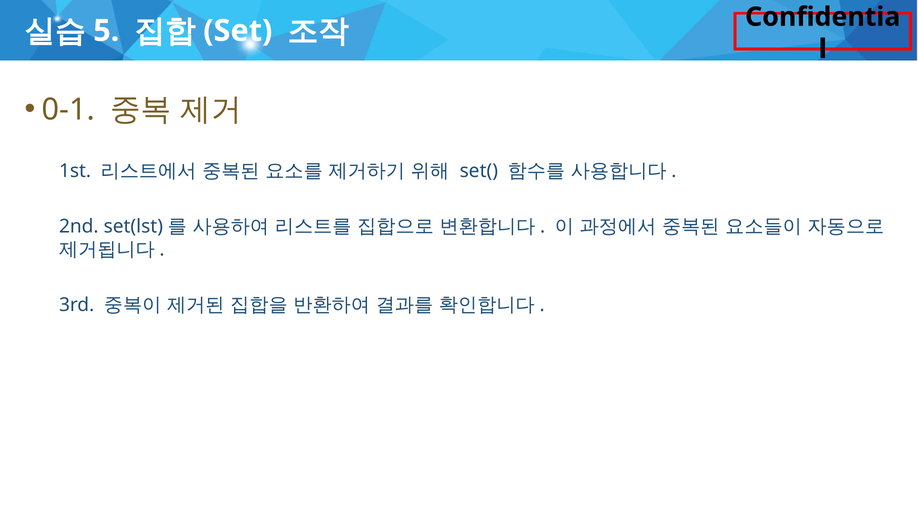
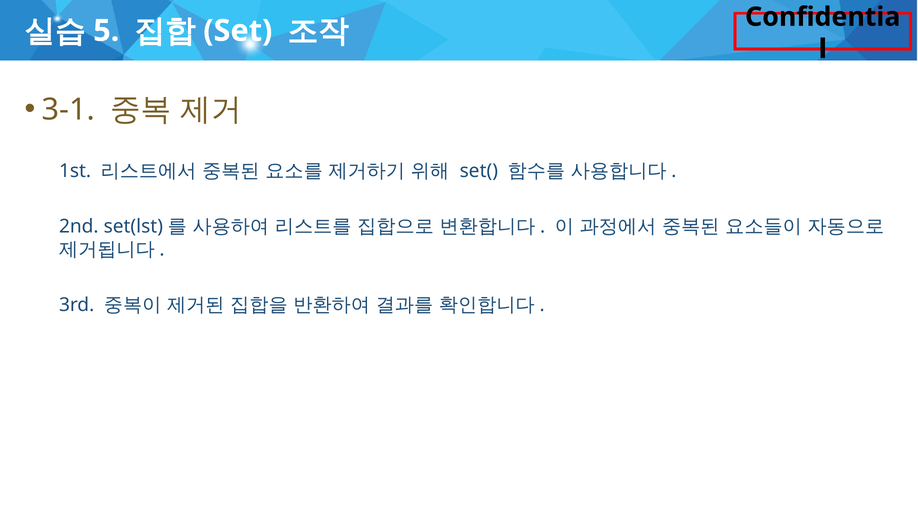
0-1: 0-1 -> 3-1
